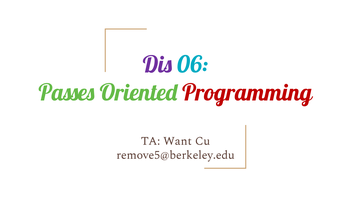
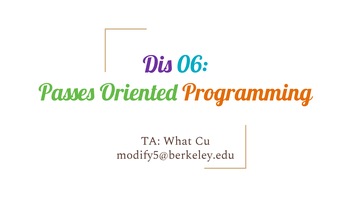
Programming colour: red -> orange
Want: Want -> What
remove5@berkeley.edu: remove5@berkeley.edu -> modify5@berkeley.edu
